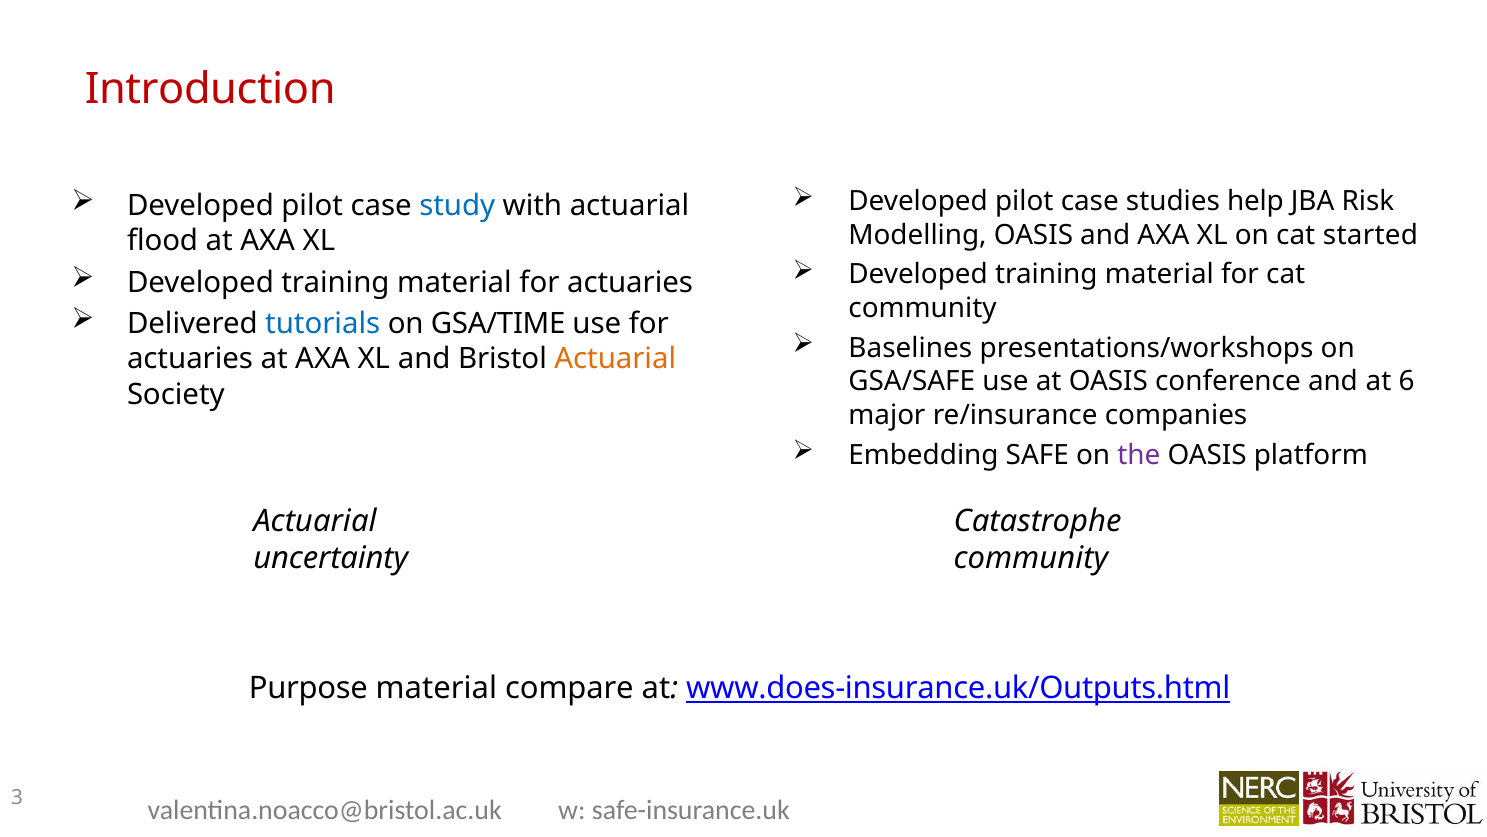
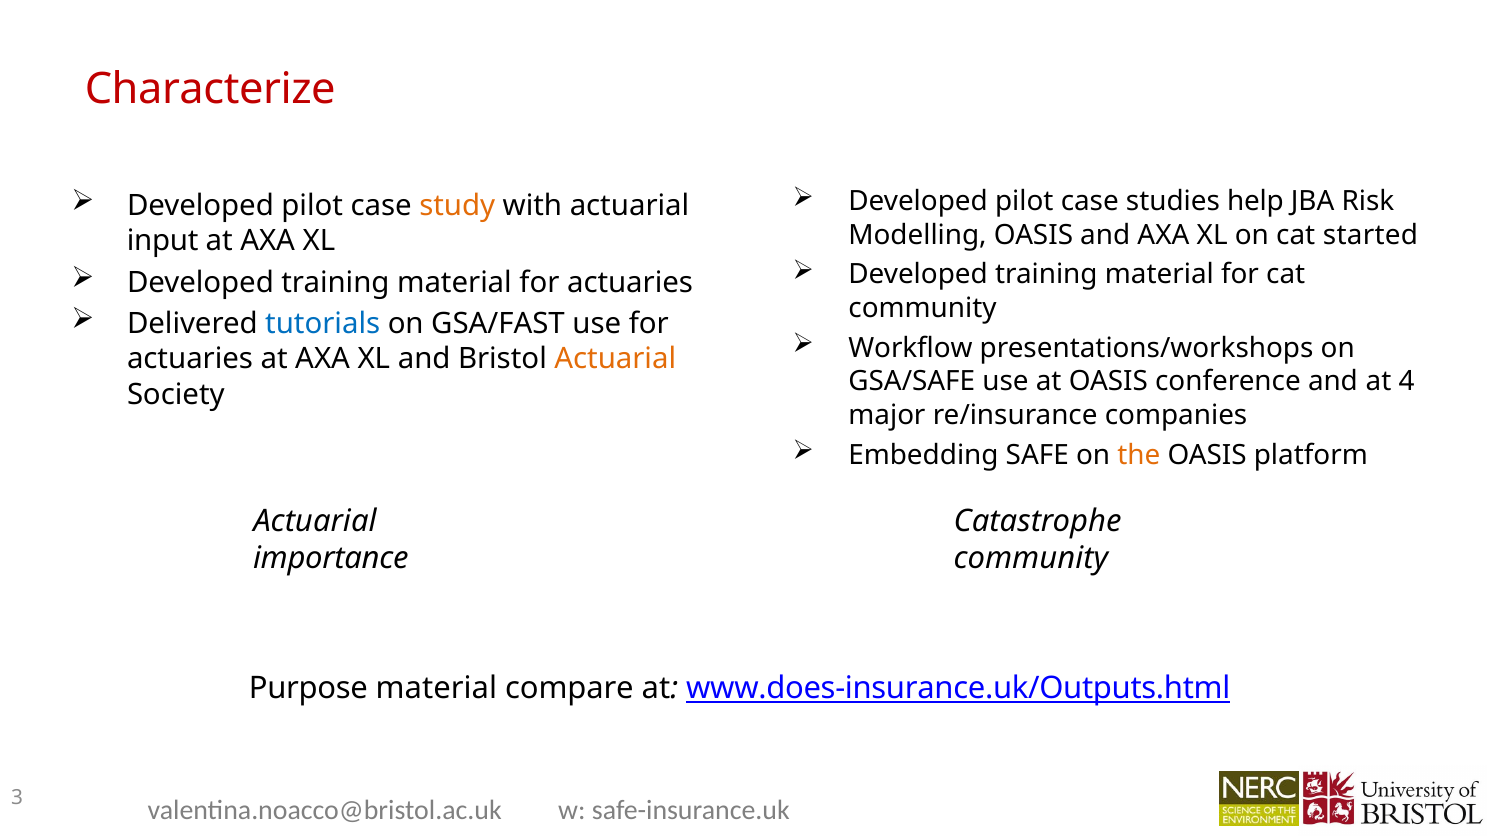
Introduction: Introduction -> Characterize
study colour: blue -> orange
flood: flood -> input
GSA/TIME: GSA/TIME -> GSA/FAST
Baselines: Baselines -> Workflow
6: 6 -> 4
the colour: purple -> orange
uncertainty: uncertainty -> importance
